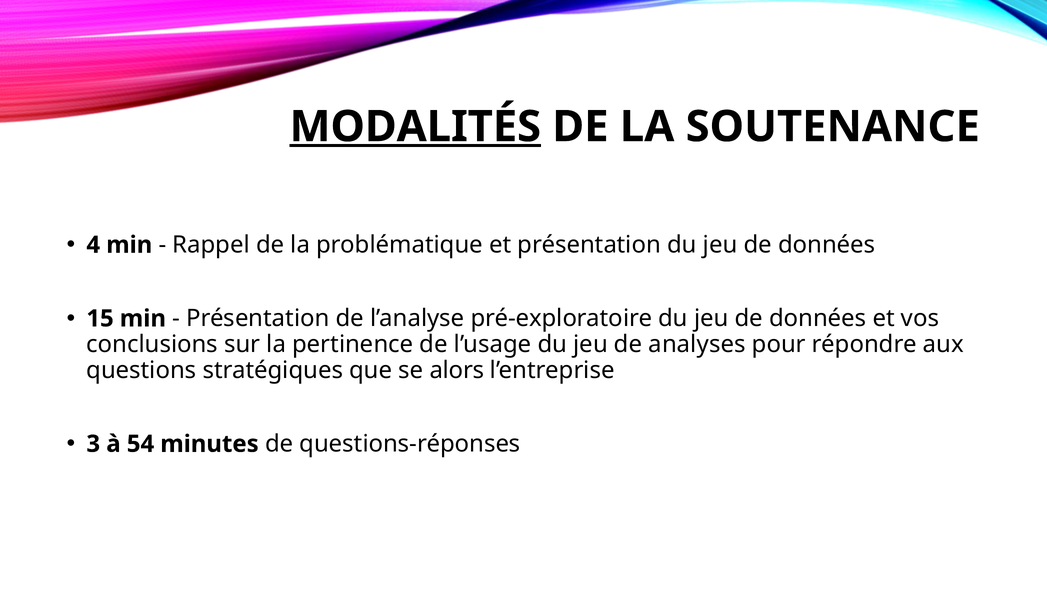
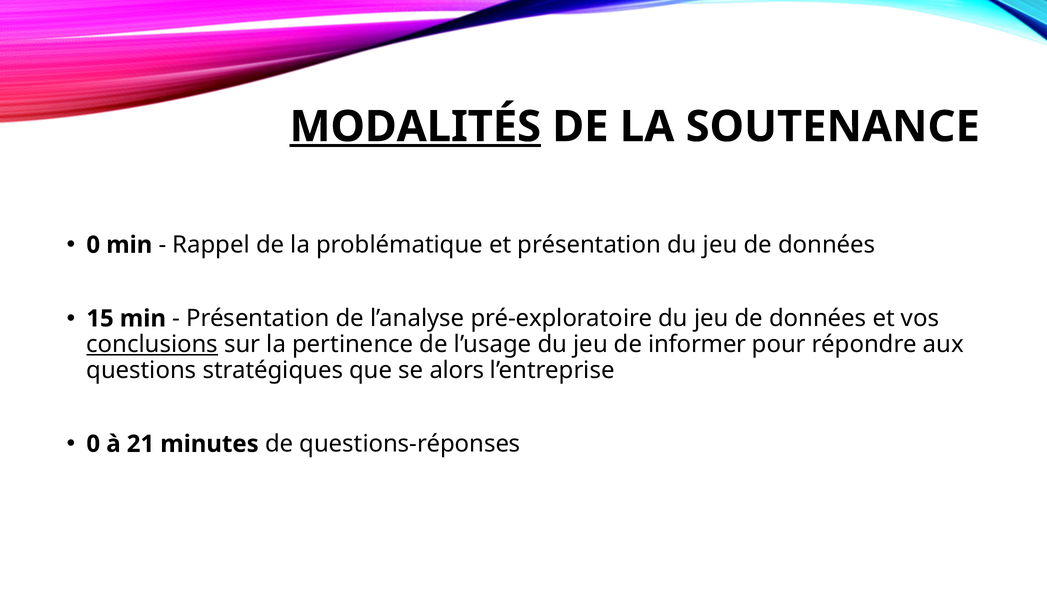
4 at (93, 245): 4 -> 0
conclusions underline: none -> present
analyses: analyses -> informer
3 at (93, 444): 3 -> 0
54: 54 -> 21
